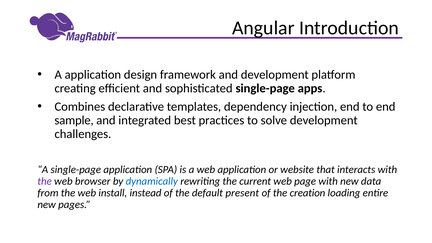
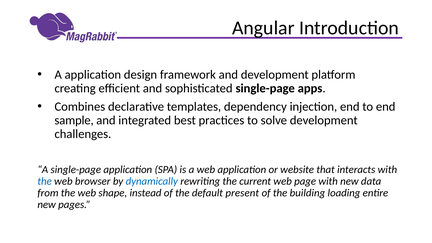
the at (45, 181) colour: purple -> blue
install: install -> shape
creation: creation -> building
